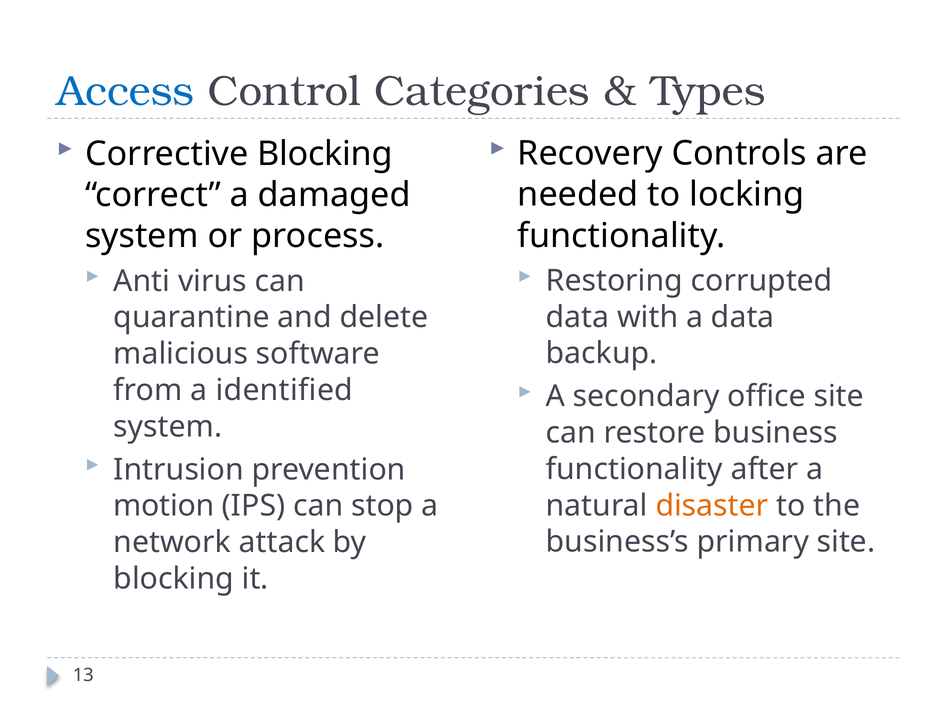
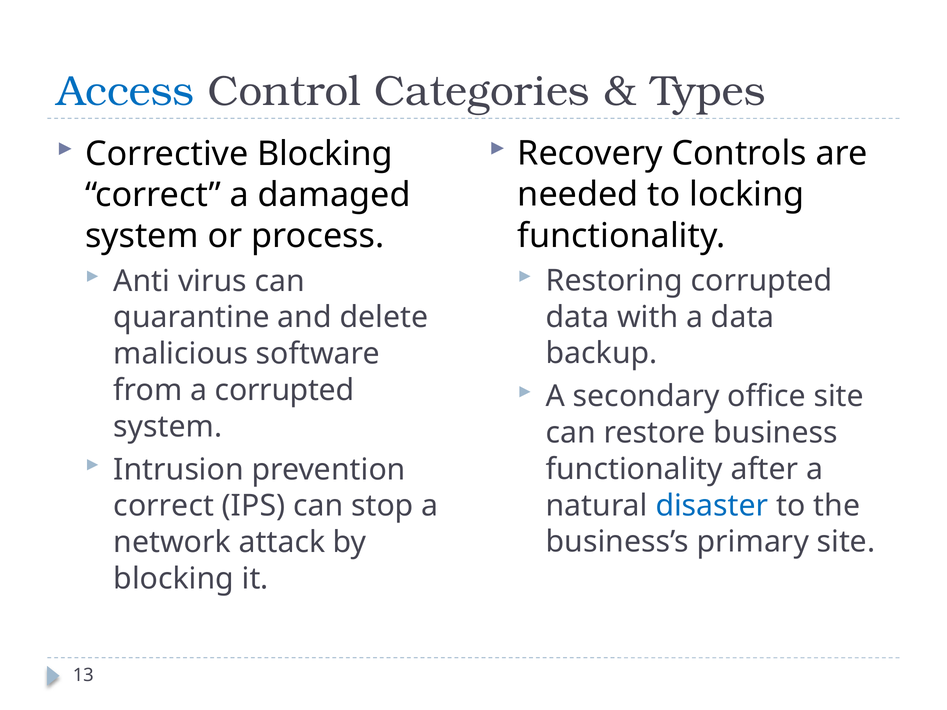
a identified: identified -> corrupted
disaster colour: orange -> blue
motion at (164, 506): motion -> correct
